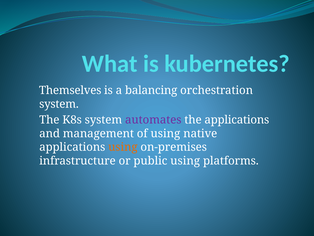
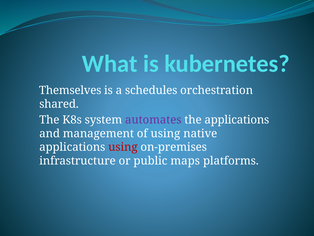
balancing: balancing -> schedules
system at (59, 104): system -> shared
using at (123, 147) colour: orange -> red
public using: using -> maps
